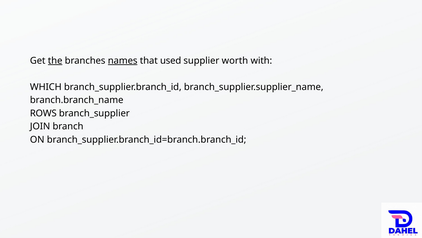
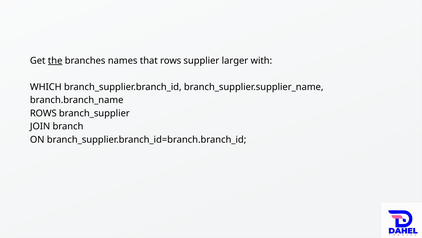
names underline: present -> none
that used: used -> rows
worth: worth -> larger
